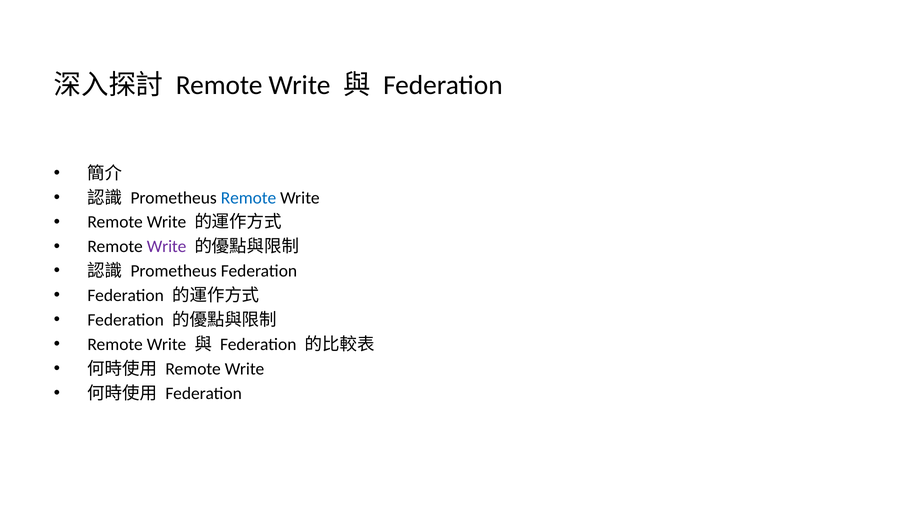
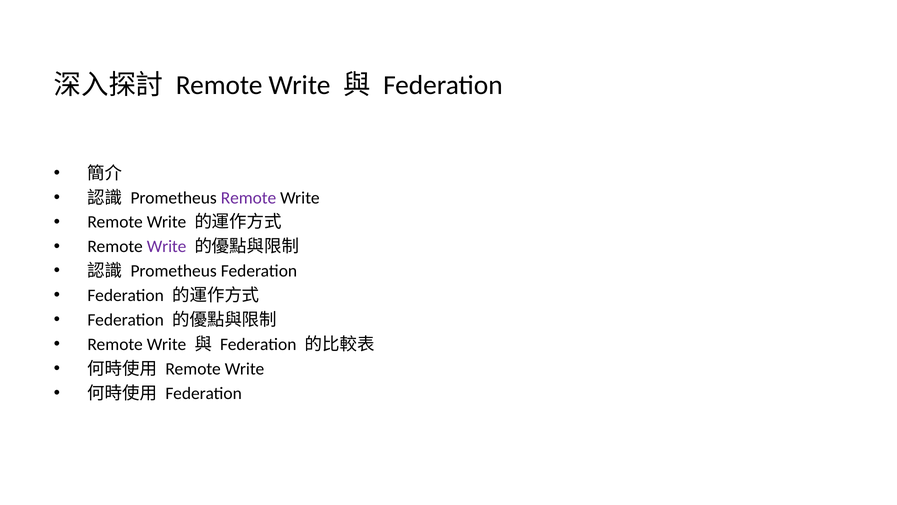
Remote at (248, 198) colour: blue -> purple
